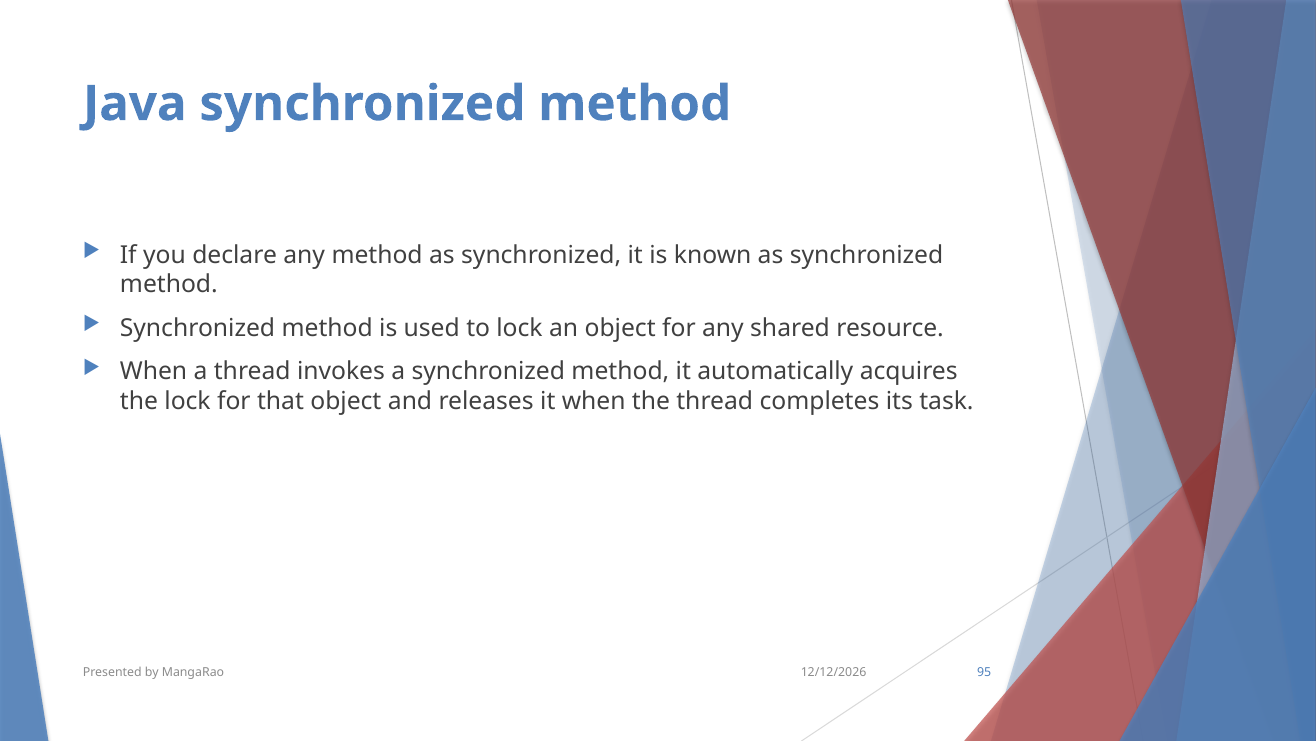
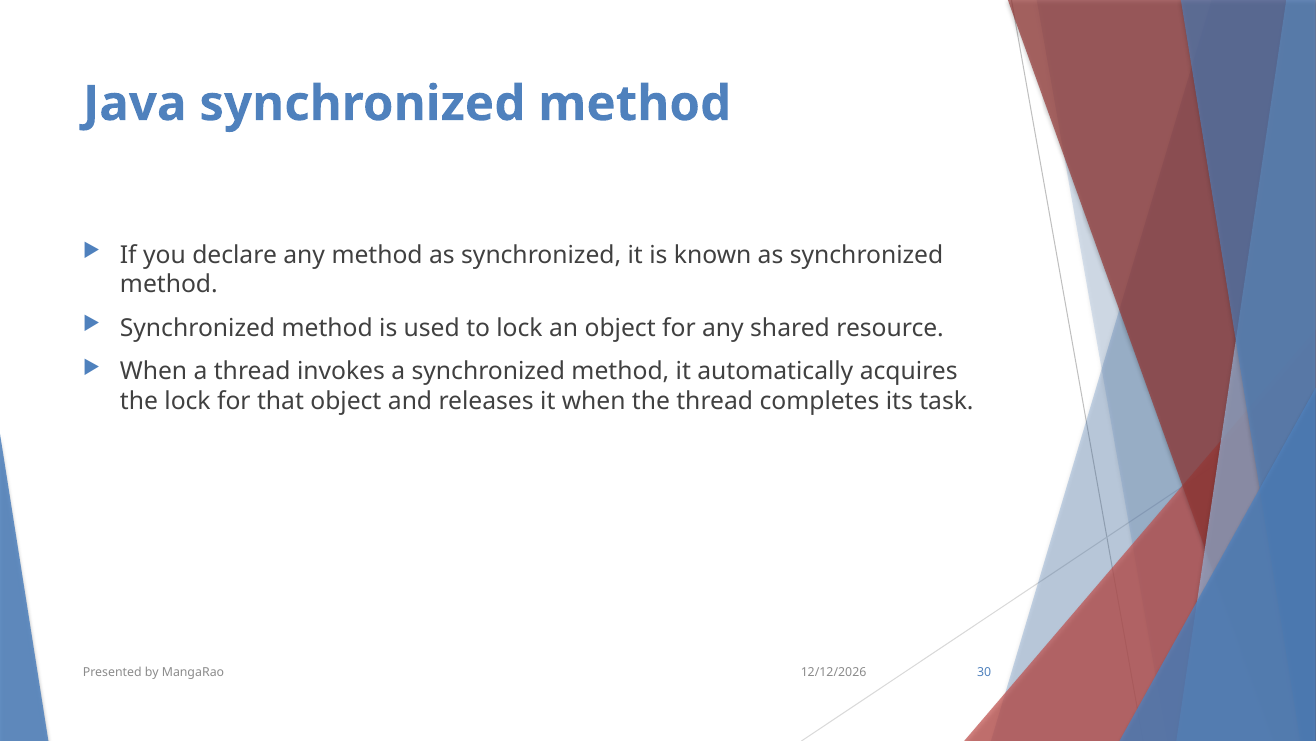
95: 95 -> 30
